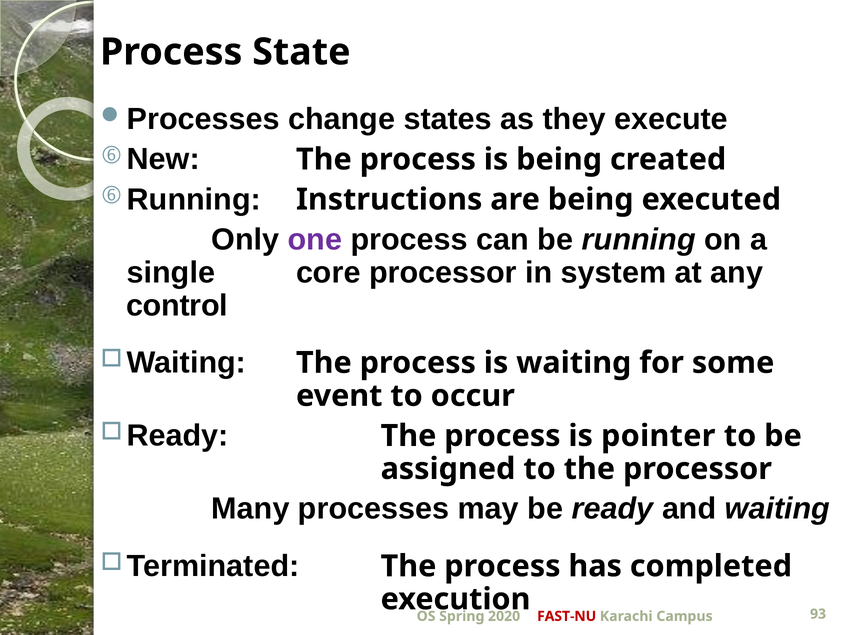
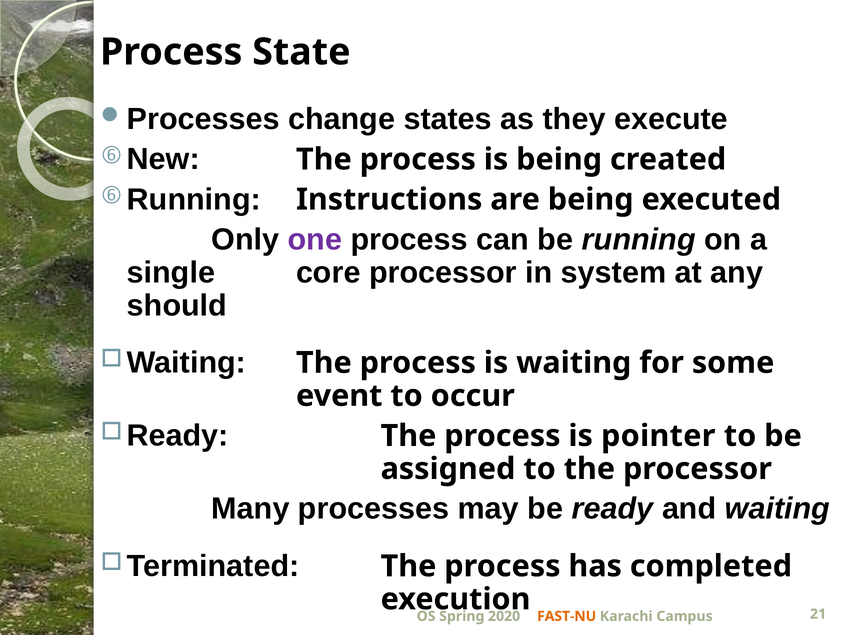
control: control -> should
FAST-NU colour: red -> orange
93: 93 -> 21
